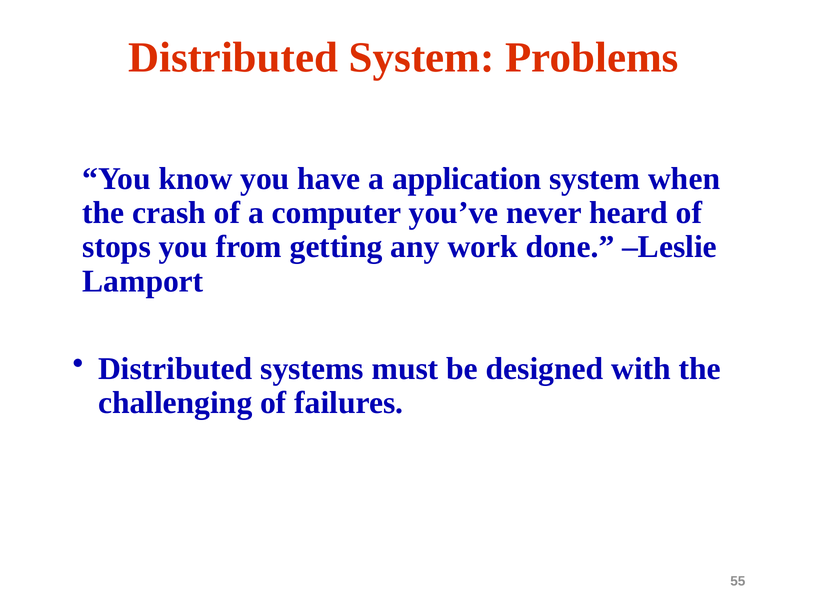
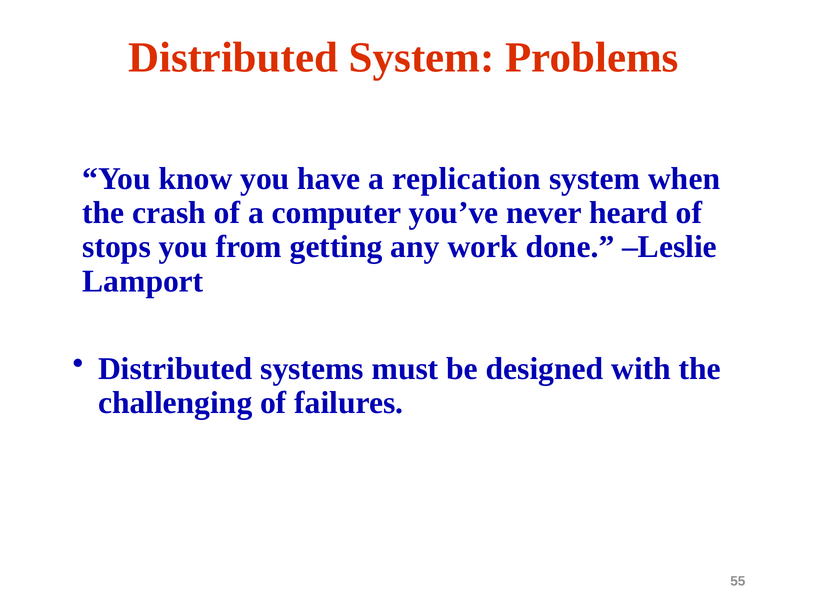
application: application -> replication
